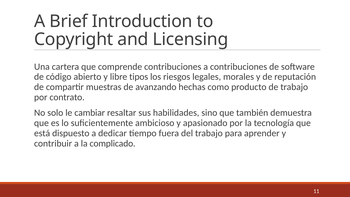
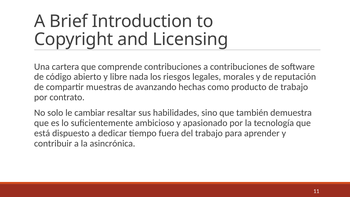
tipos: tipos -> nada
complicado: complicado -> asincrónica
